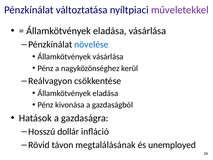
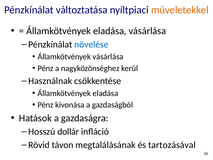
műveletekkel colour: purple -> orange
Reálvagyon: Reálvagyon -> Használnak
unemployed: unemployed -> tartozásával
